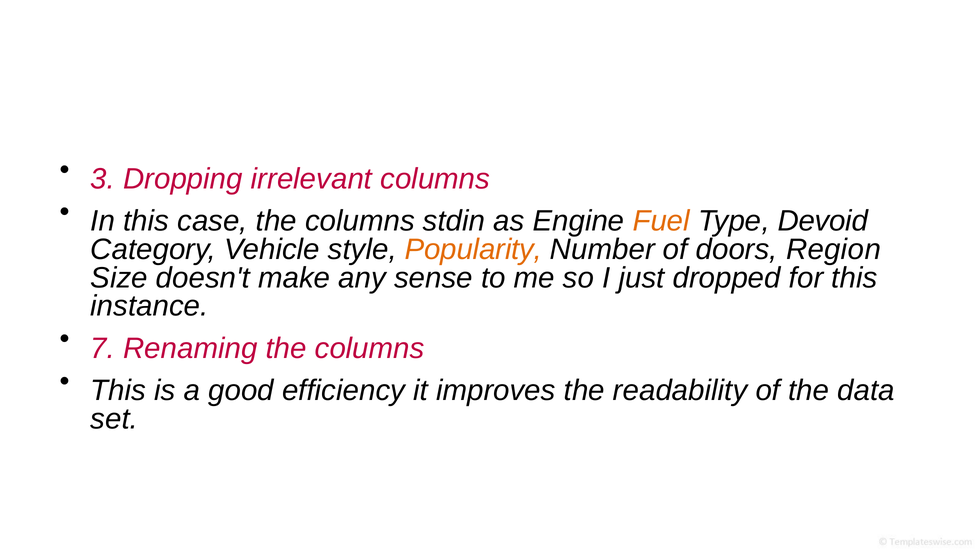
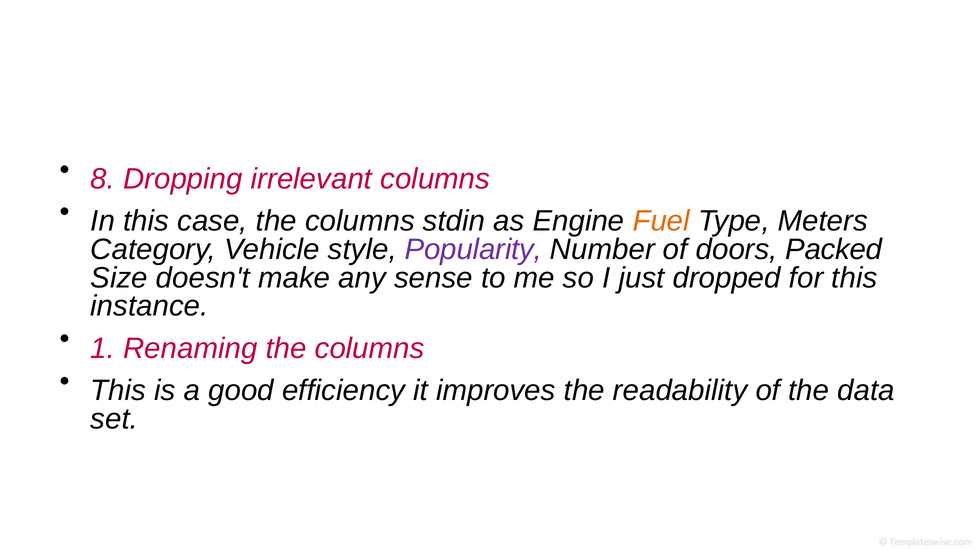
3: 3 -> 8
Devoid: Devoid -> Meters
Popularity colour: orange -> purple
Region: Region -> Packed
7: 7 -> 1
